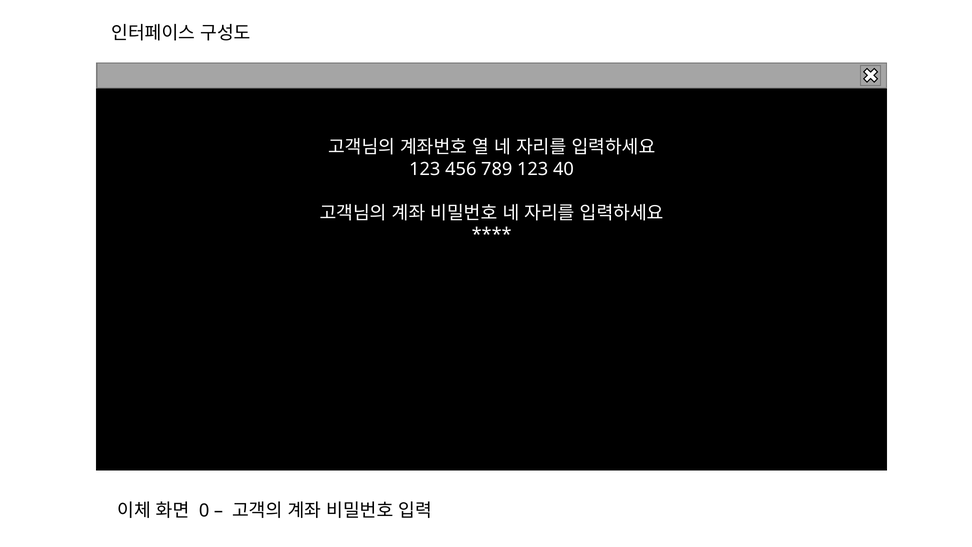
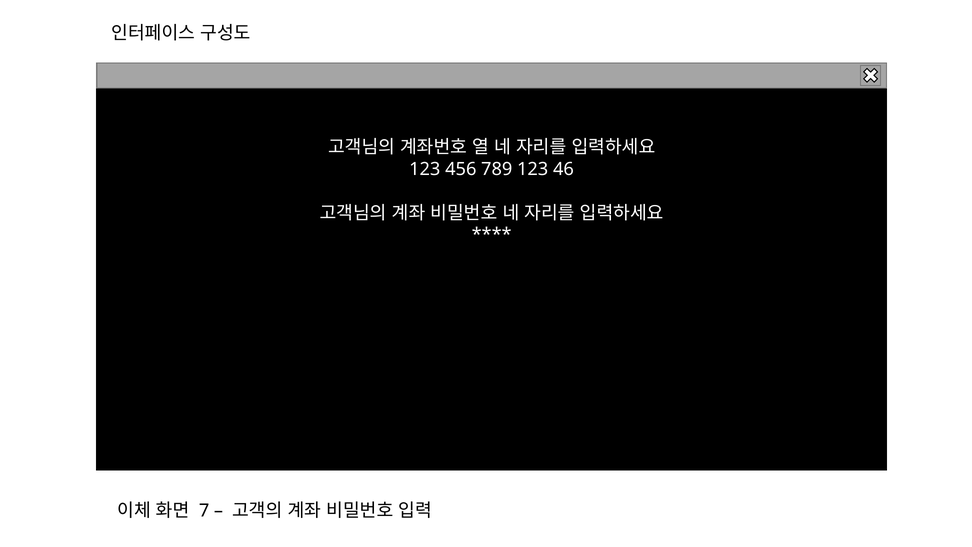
40: 40 -> 46
0: 0 -> 7
